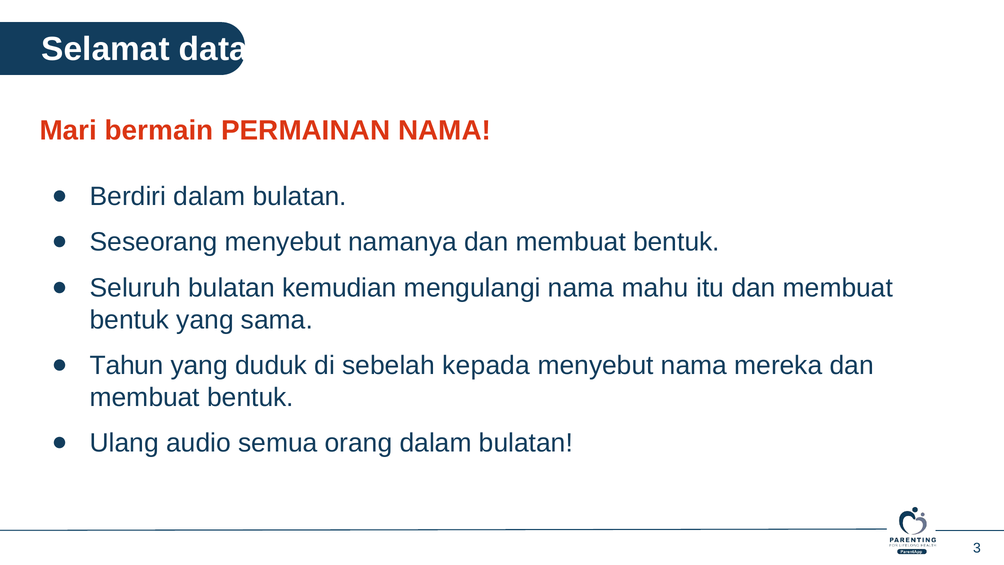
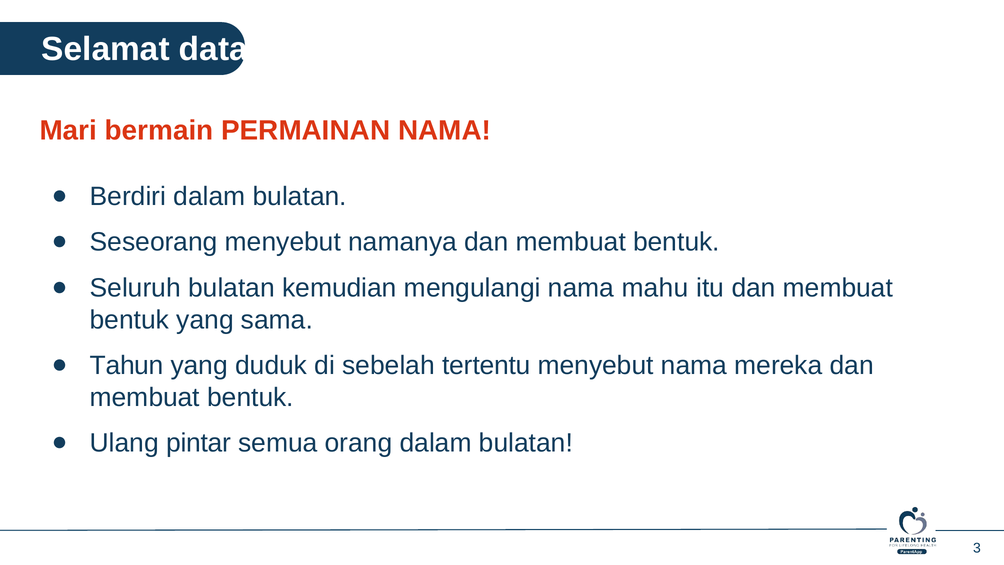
kepada: kepada -> tertentu
audio: audio -> pintar
